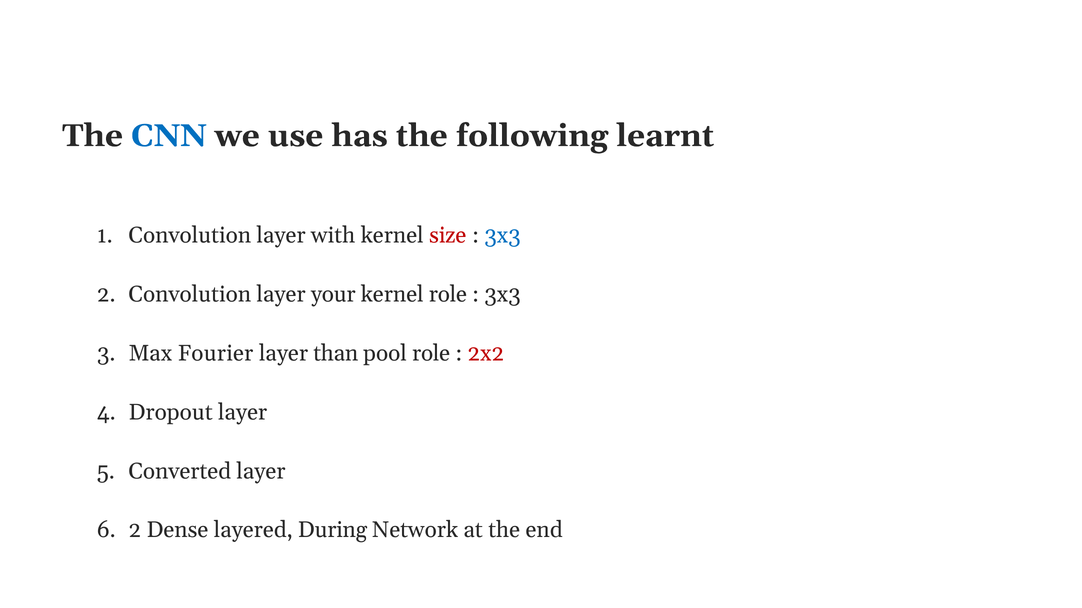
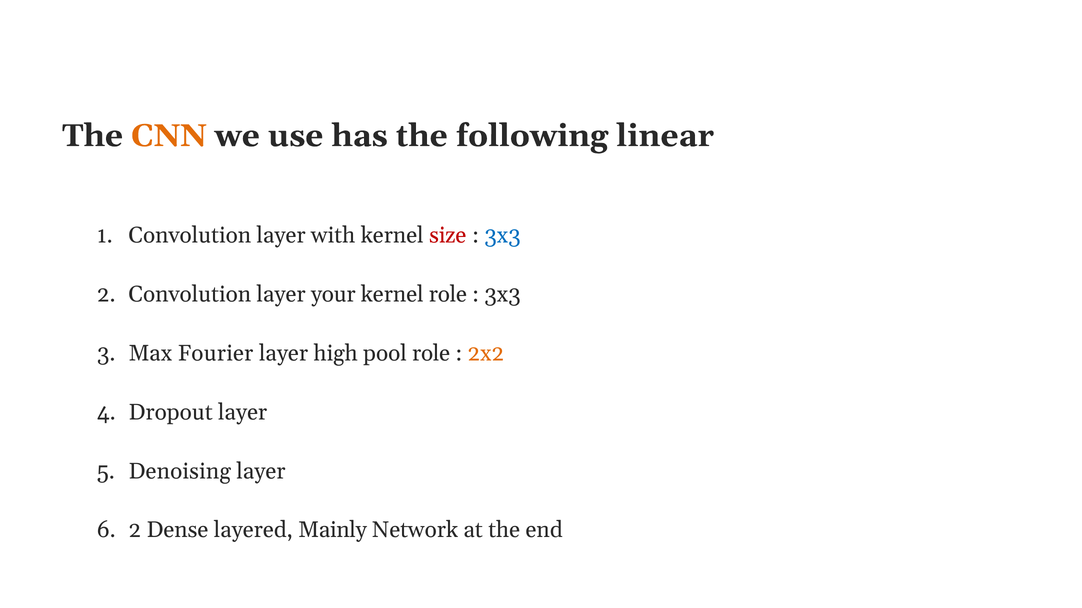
CNN colour: blue -> orange
learnt: learnt -> linear
than: than -> high
2x2 colour: red -> orange
Converted: Converted -> Denoising
During: During -> Mainly
